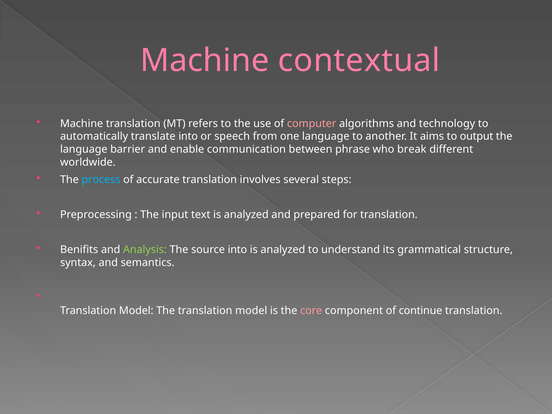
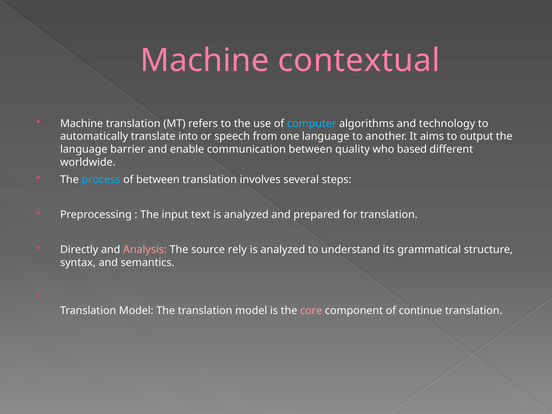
computer colour: pink -> light blue
phrase: phrase -> quality
break: break -> based
of accurate: accurate -> between
Benifits: Benifits -> Directly
Analysis colour: light green -> pink
source into: into -> rely
